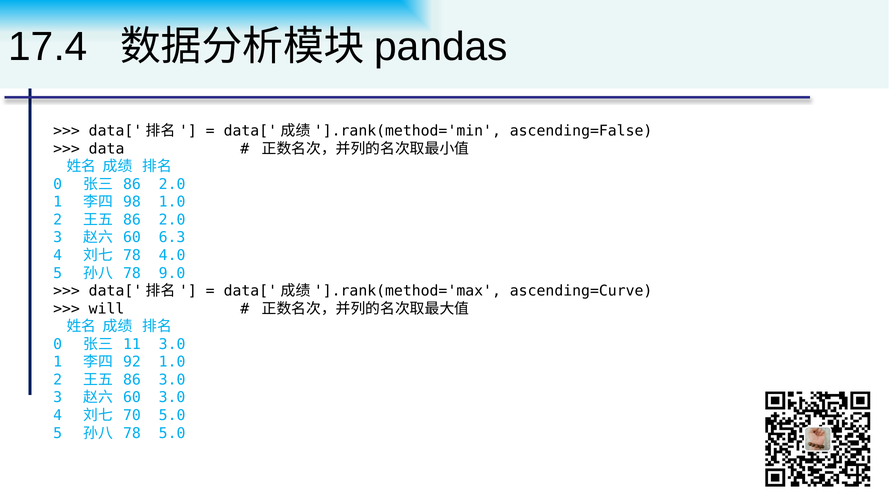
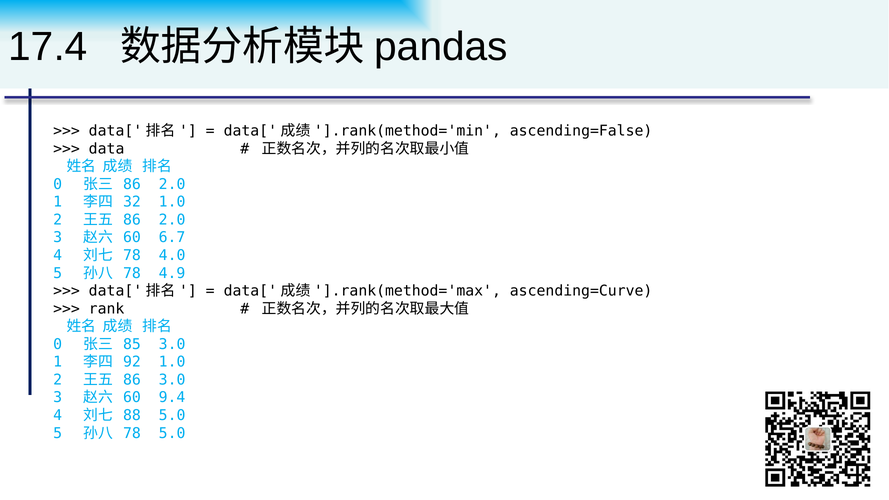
98: 98 -> 32
6.3: 6.3 -> 6.7
9.0: 9.0 -> 4.9
will: will -> rank
11: 11 -> 85
60 3.0: 3.0 -> 9.4
70: 70 -> 88
